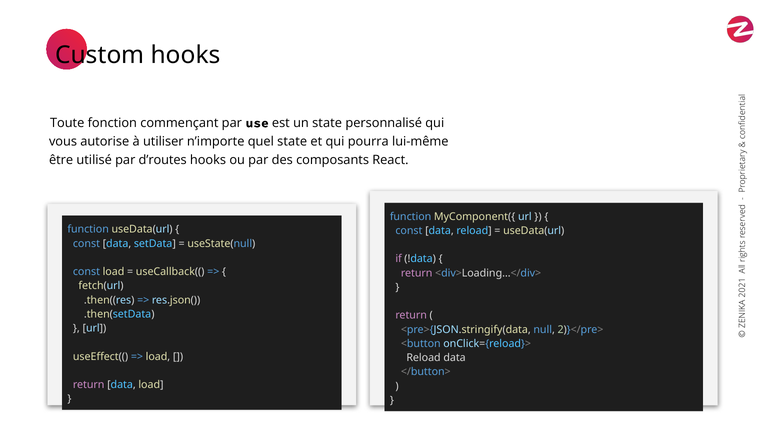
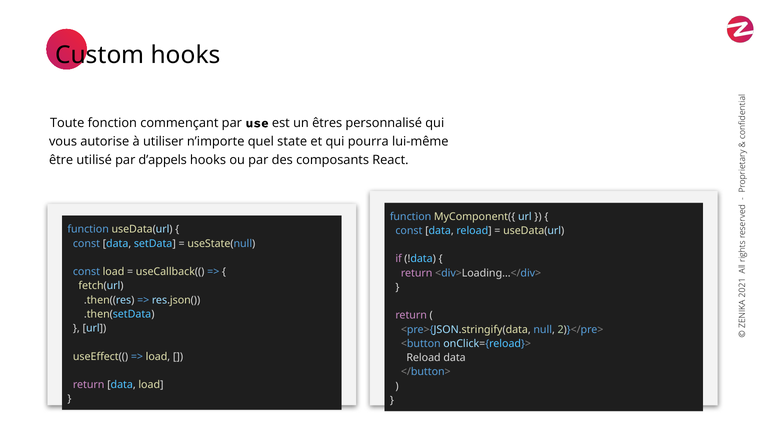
un state: state -> êtres
d’routes: d’routes -> d’appels
